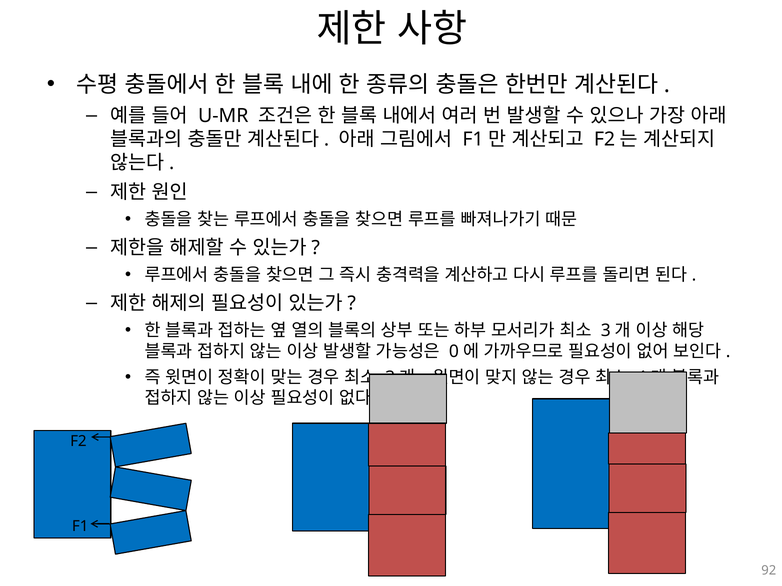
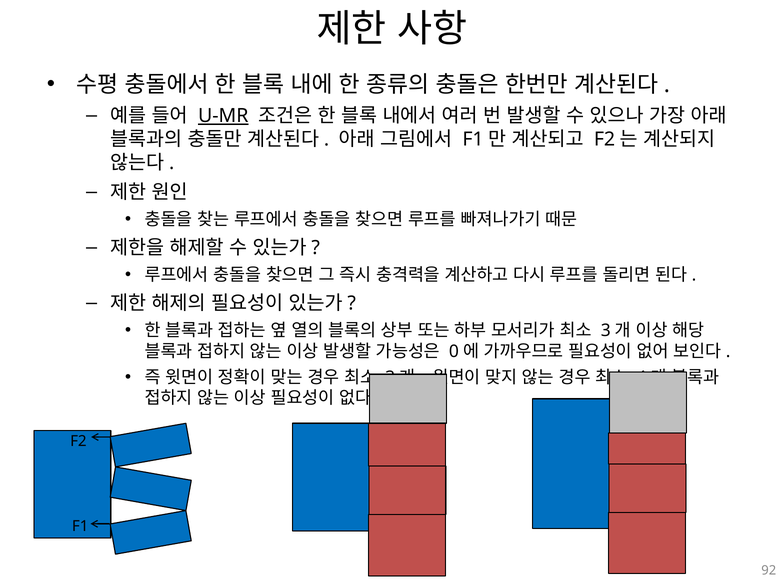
U-MR underline: none -> present
